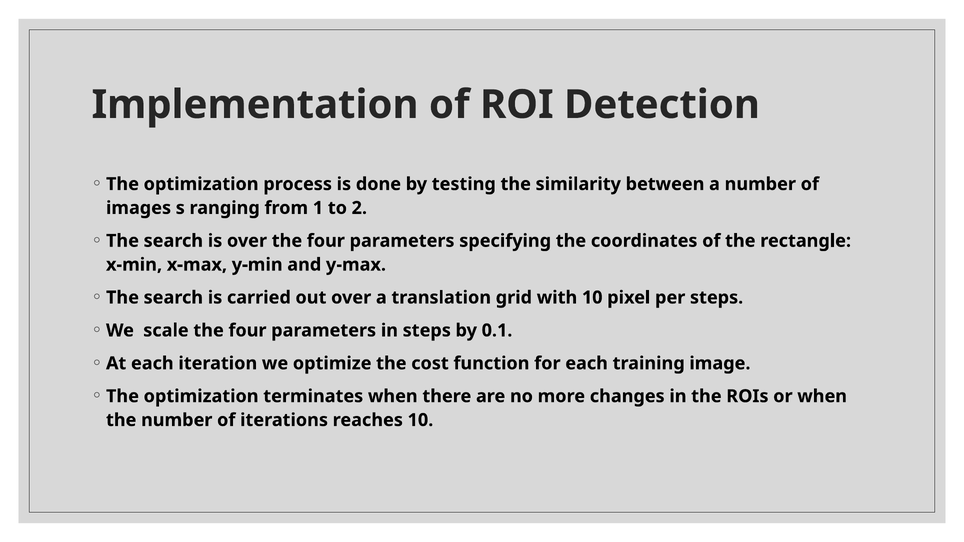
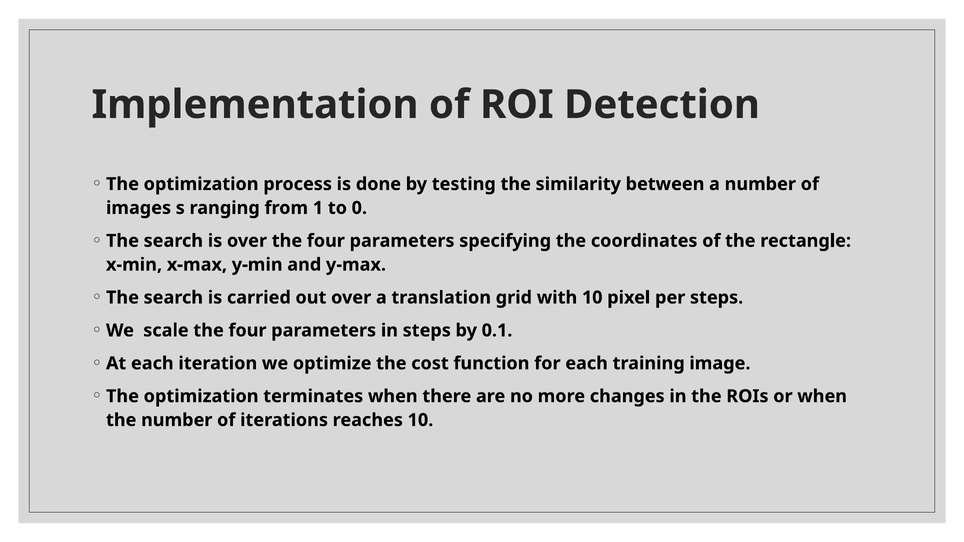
2: 2 -> 0
